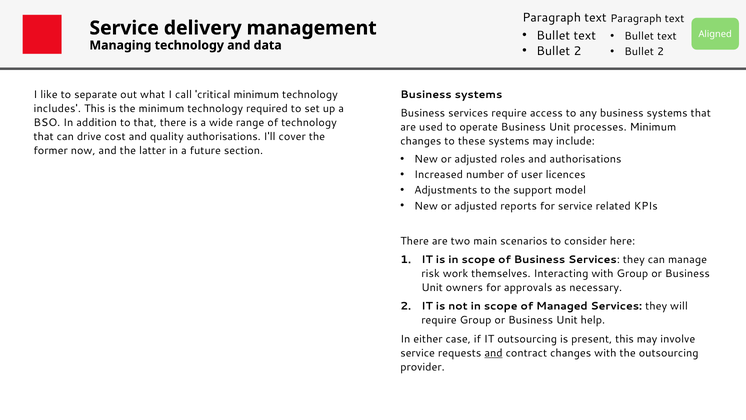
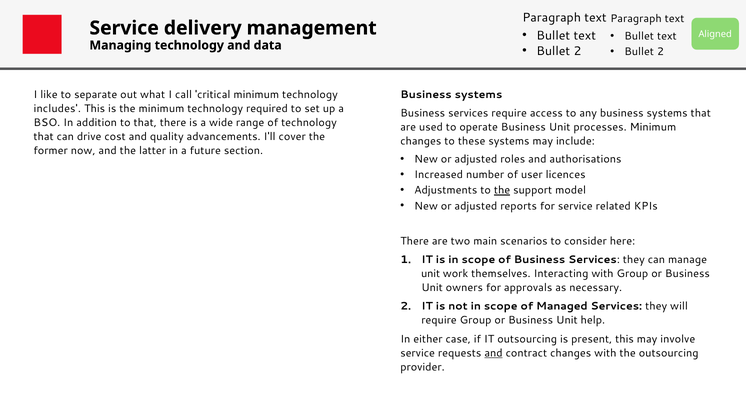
quality authorisations: authorisations -> advancements
the at (502, 190) underline: none -> present
risk at (431, 273): risk -> unit
